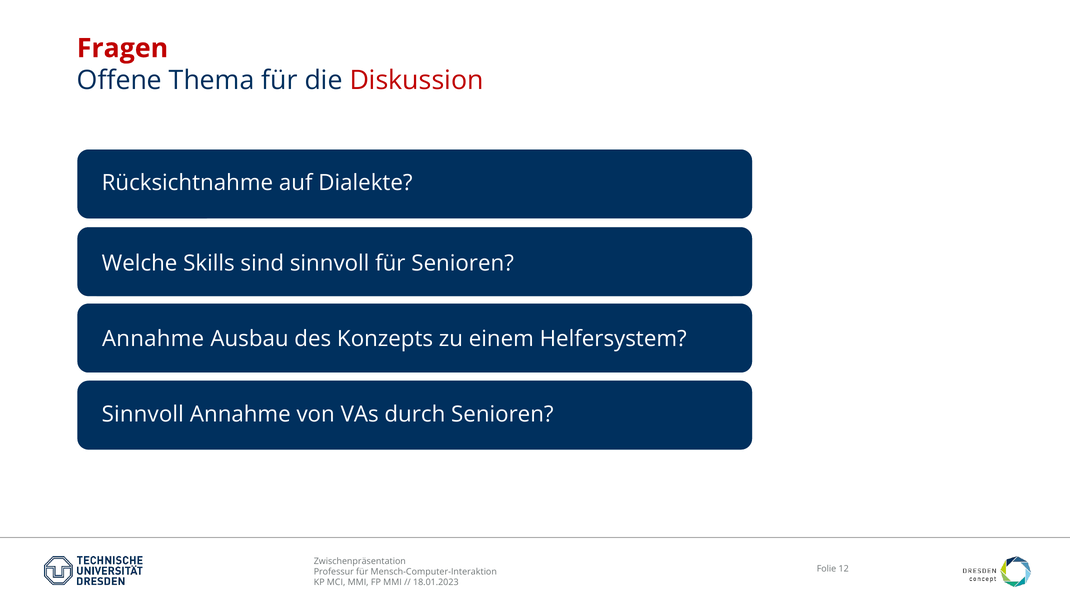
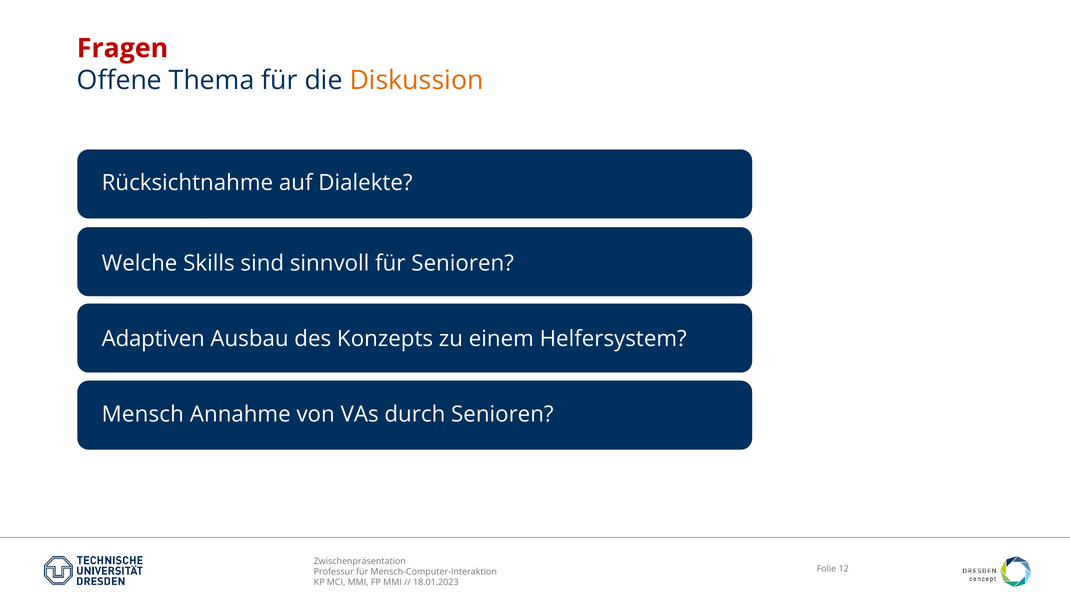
Diskussion colour: red -> orange
Annahme at (153, 339): Annahme -> Adaptiven
Sinnvoll at (143, 414): Sinnvoll -> Mensch
